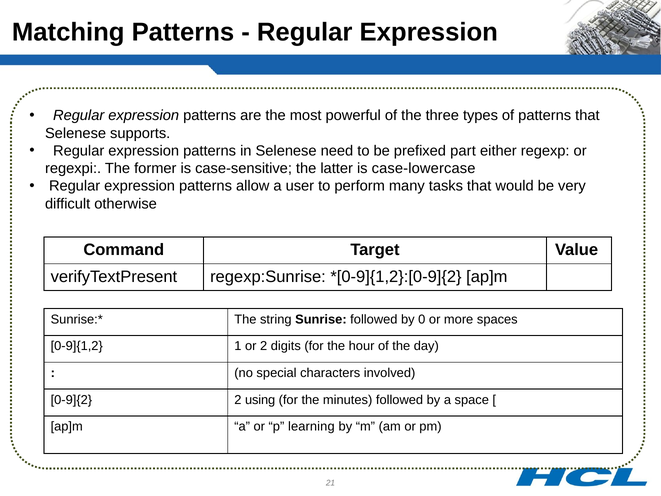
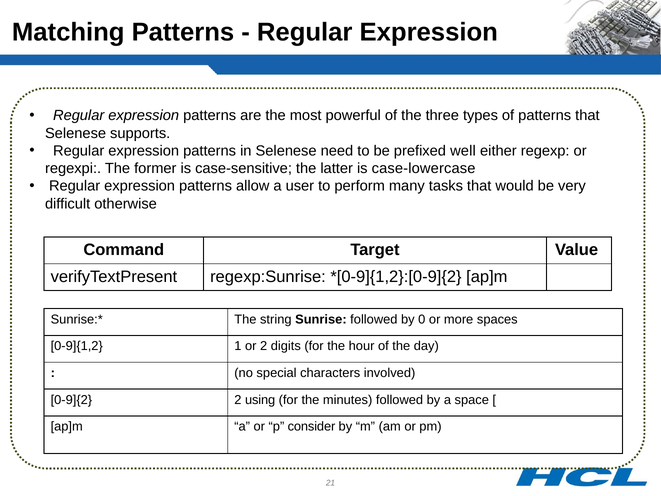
part: part -> well
learning: learning -> consider
